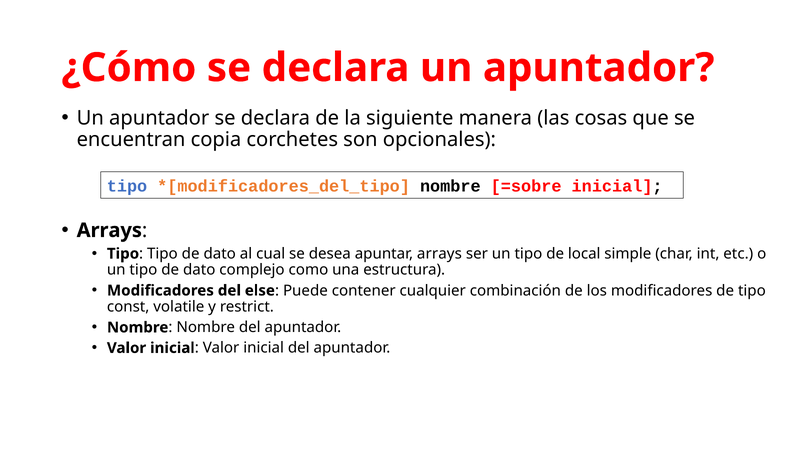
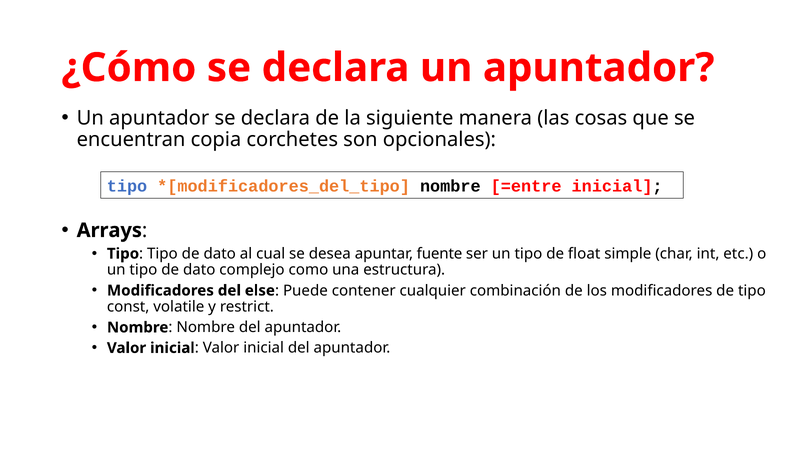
=sobre: =sobre -> =entre
apuntar arrays: arrays -> fuente
local: local -> float
